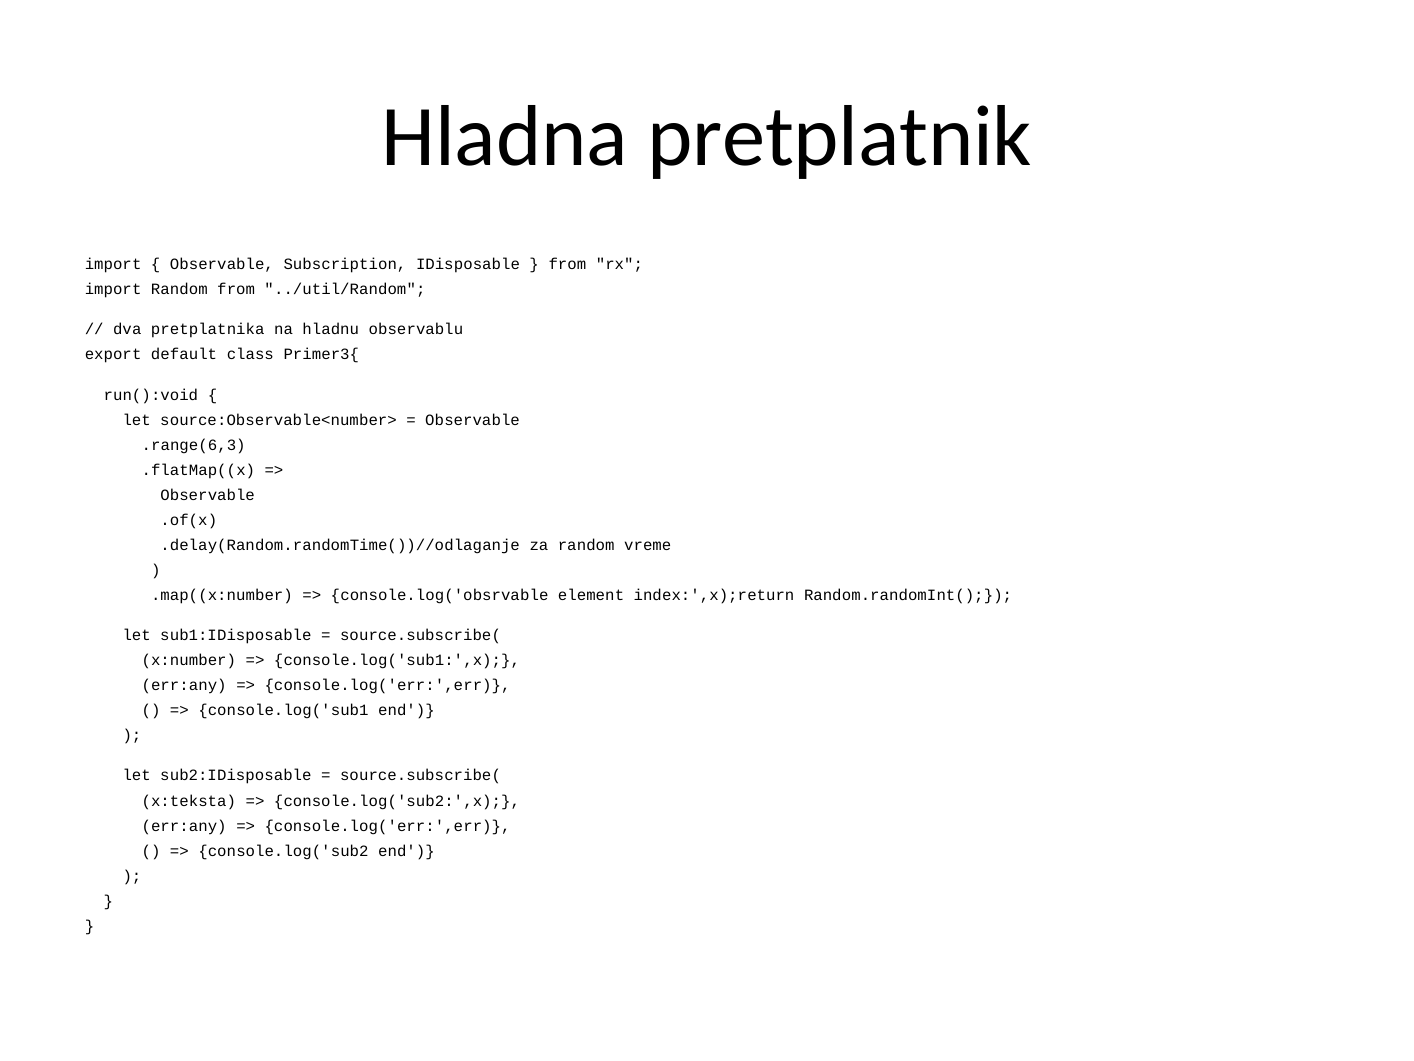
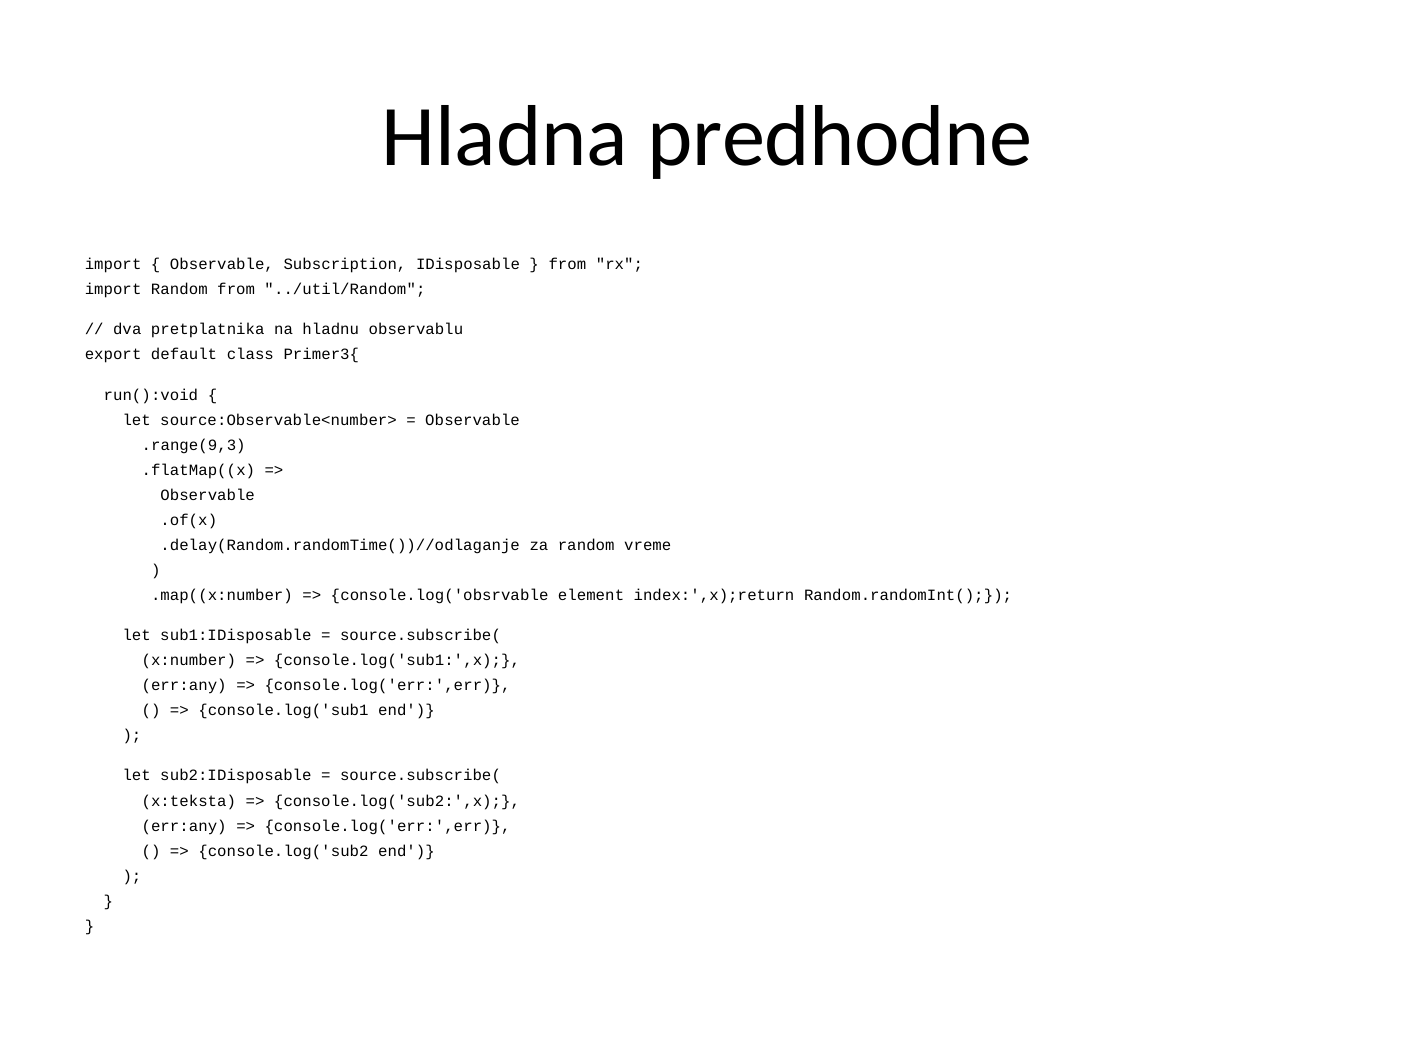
pretplatnik: pretplatnik -> predhodne
.range(6,3: .range(6,3 -> .range(9,3
